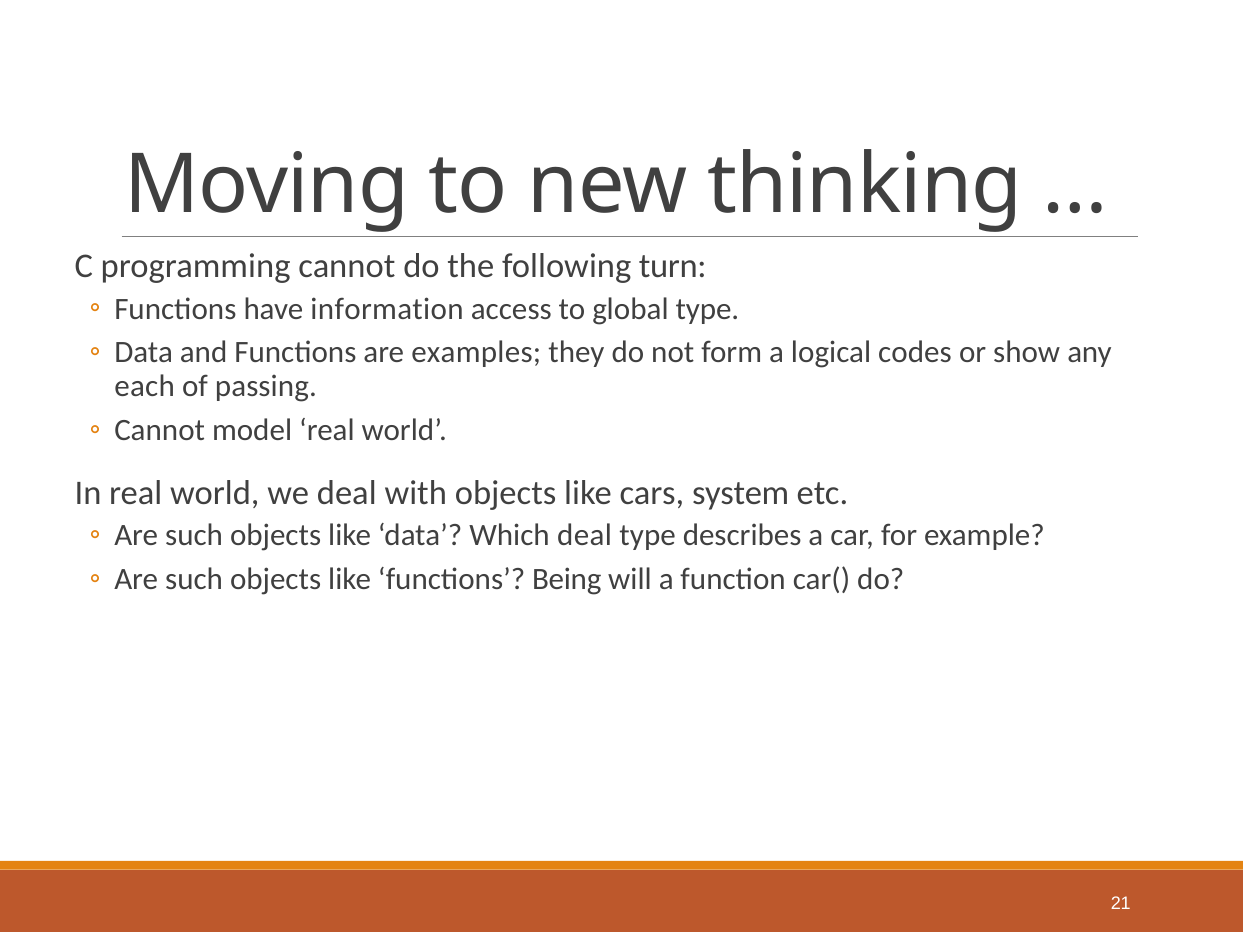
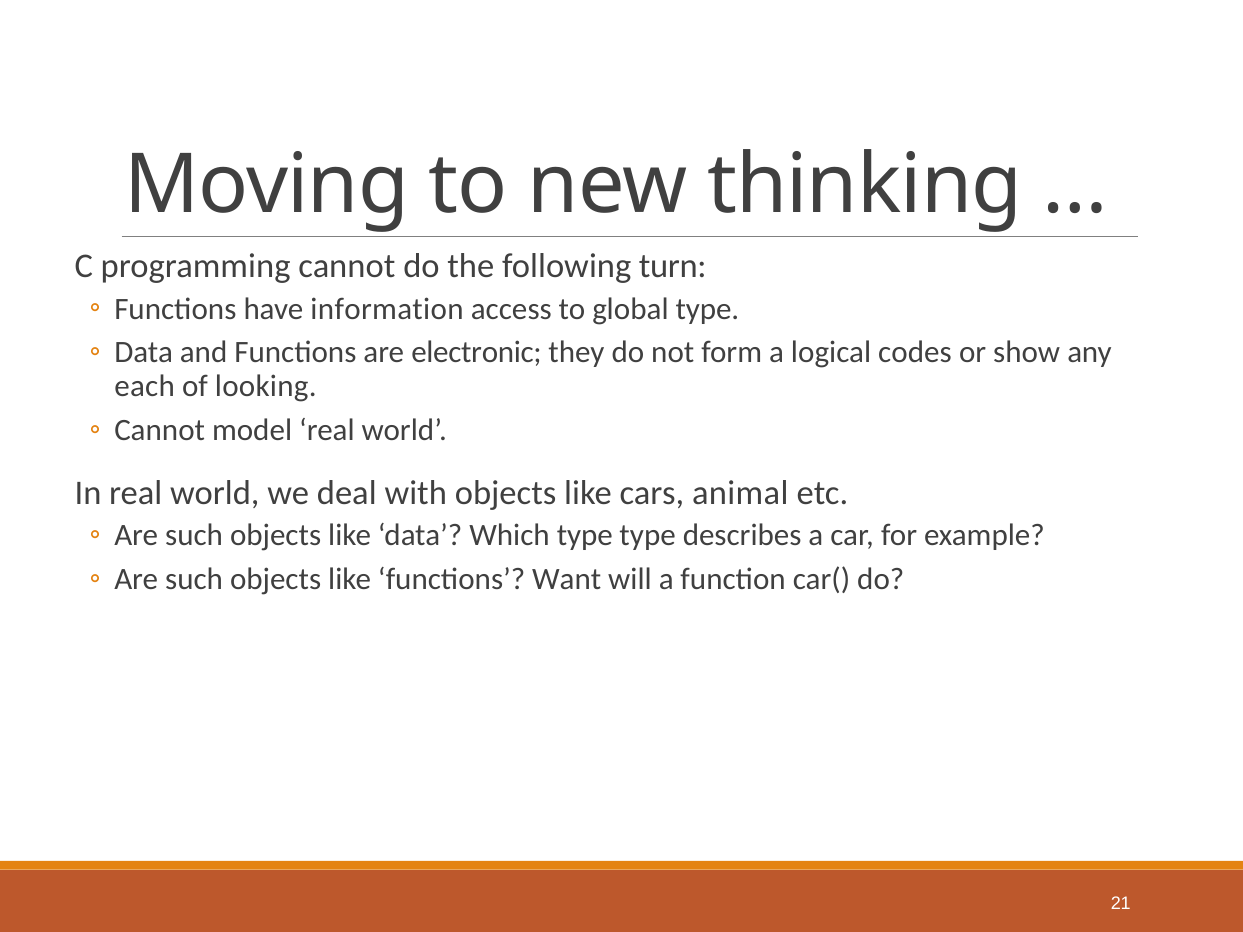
examples: examples -> electronic
passing: passing -> looking
system: system -> animal
Which deal: deal -> type
Being: Being -> Want
